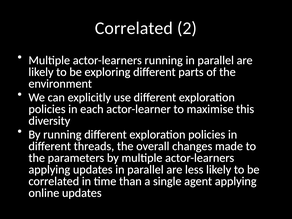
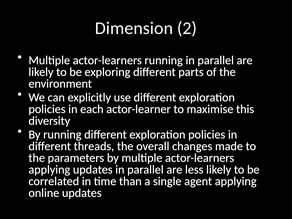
Correlated at (134, 28): Correlated -> Dimension
